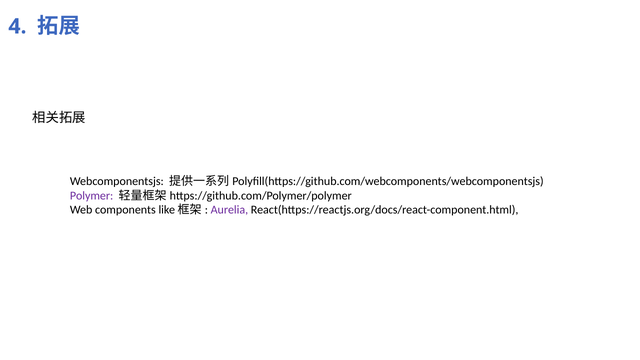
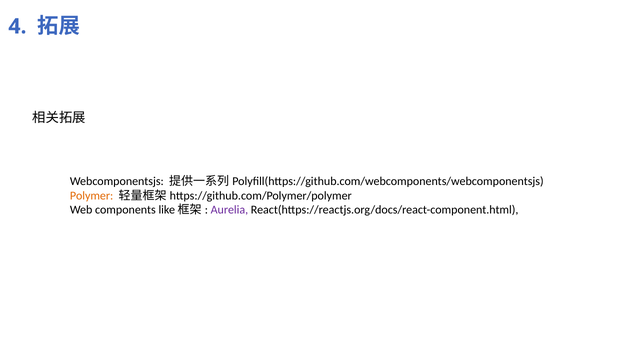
Polymer colour: purple -> orange
